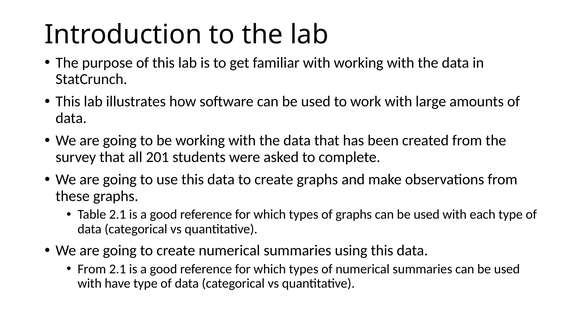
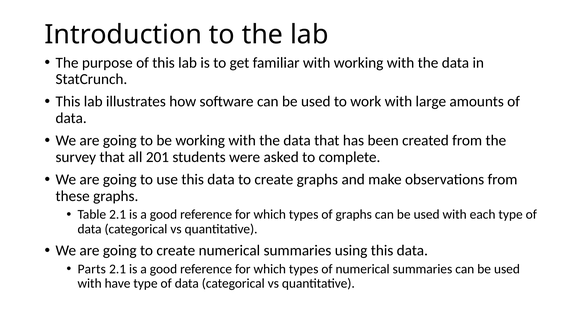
From at (92, 269): From -> Parts
